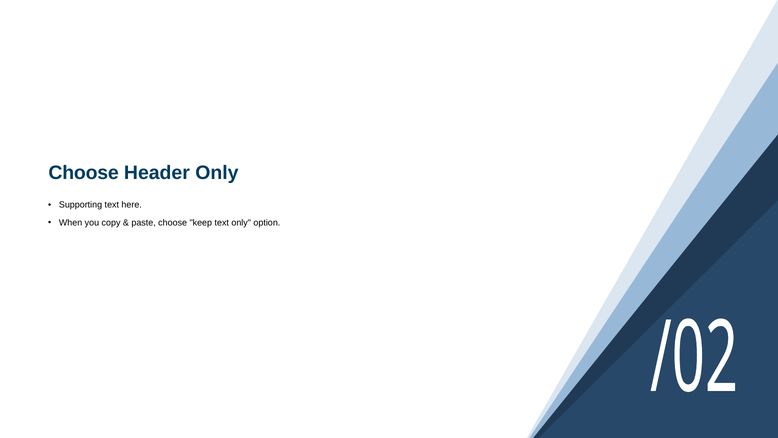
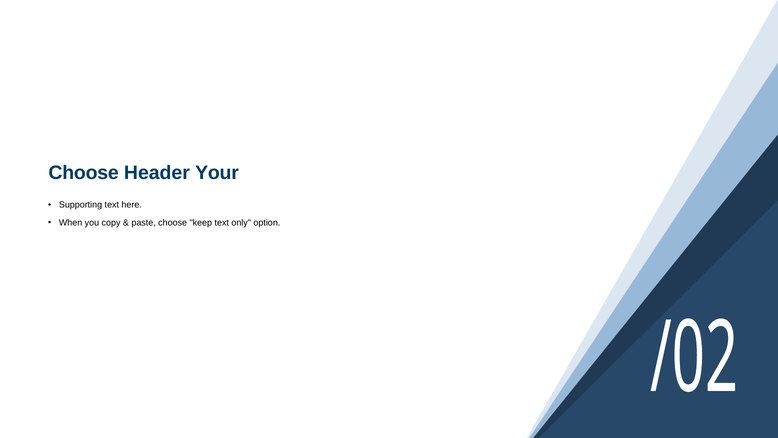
Header Only: Only -> Your
